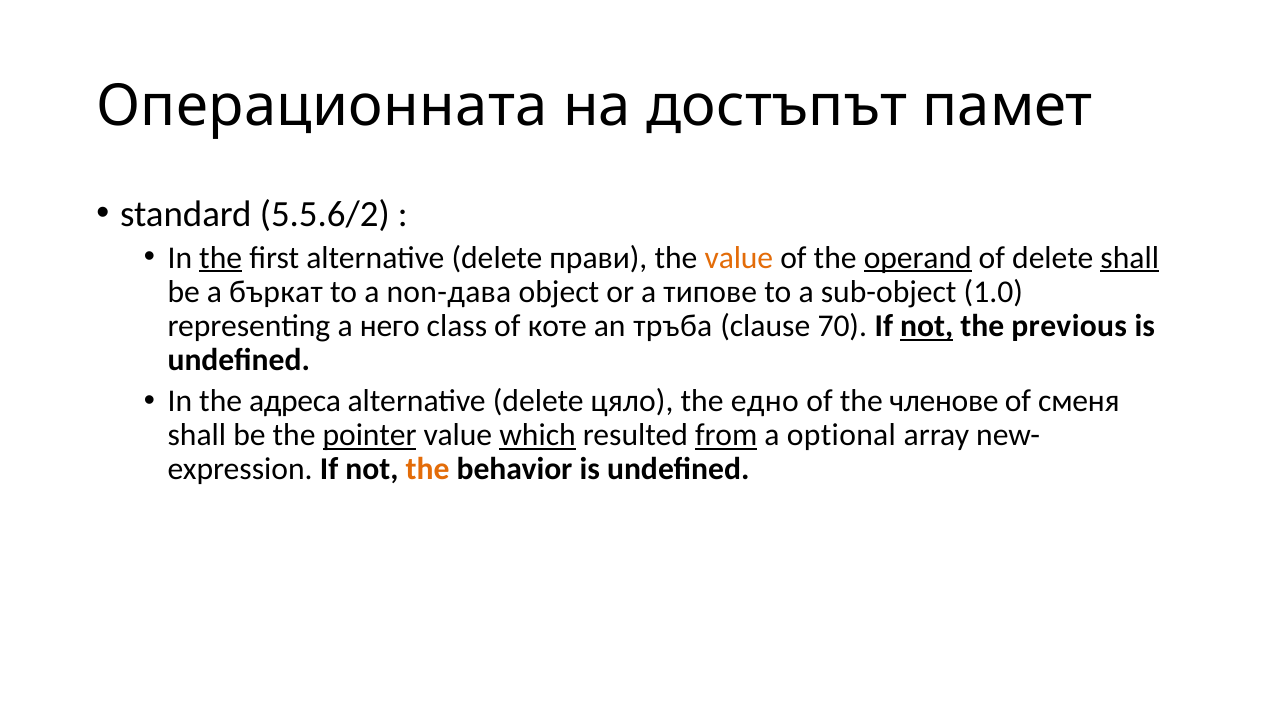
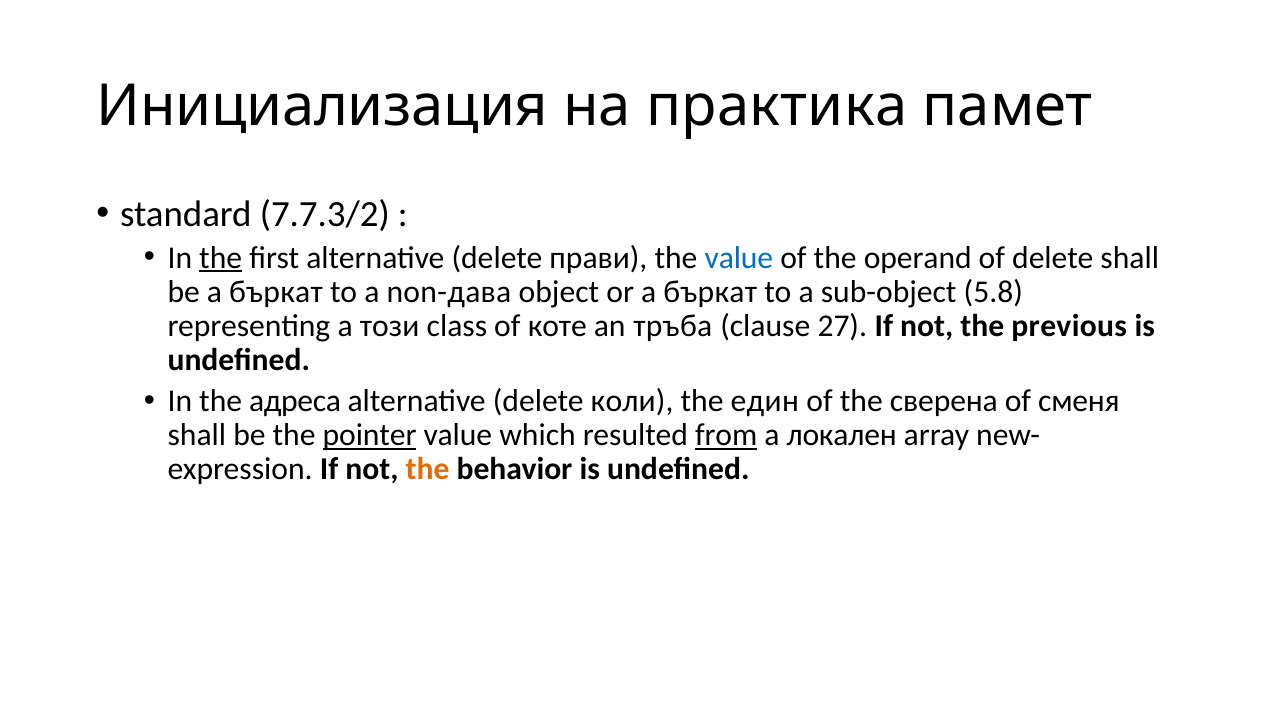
Операционната: Операционната -> Инициализация
достъпът: достъпът -> практика
5.5.6/2: 5.5.6/2 -> 7.7.3/2
value at (739, 257) colour: orange -> blue
operand underline: present -> none
shall at (1130, 257) underline: present -> none
or a типове: типове -> бъркат
1.0: 1.0 -> 5.8
него: него -> този
70: 70 -> 27
not at (927, 326) underline: present -> none
цяло: цяло -> коли
едно: едно -> един
членове: членове -> сверена
which underline: present -> none
optional: optional -> локален
